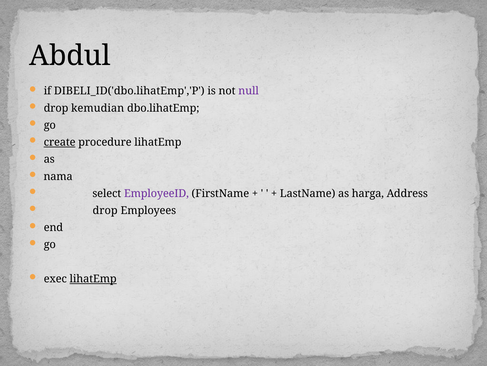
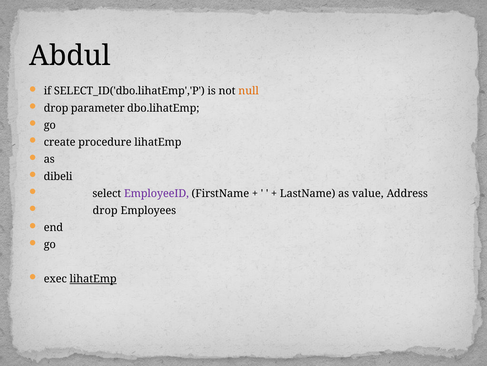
DIBELI_ID('dbo.lihatEmp','P: DIBELI_ID('dbo.lihatEmp','P -> SELECT_ID('dbo.lihatEmp','P
null colour: purple -> orange
kemudian: kemudian -> parameter
create underline: present -> none
nama: nama -> dibeli
harga: harga -> value
